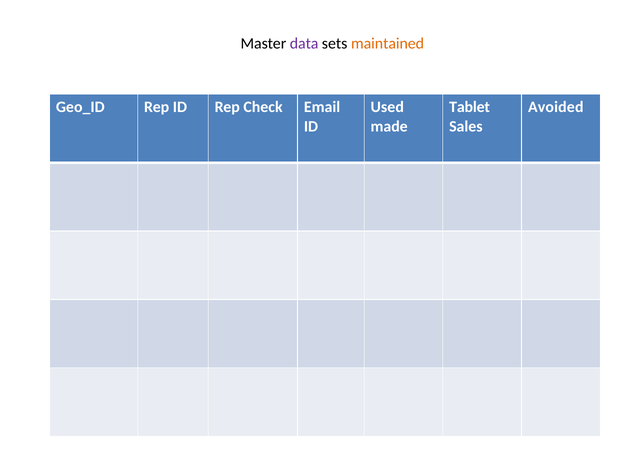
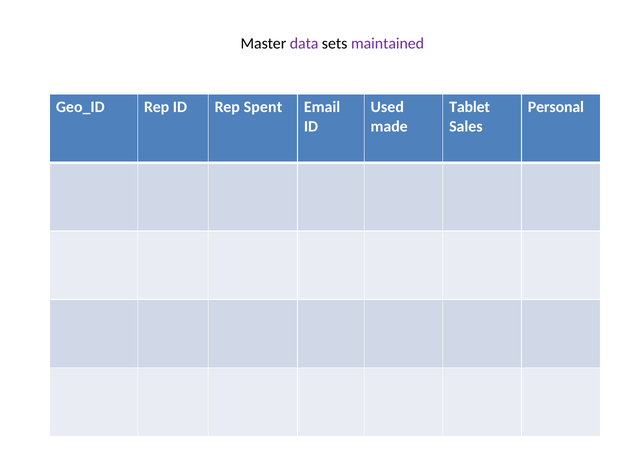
maintained colour: orange -> purple
Check: Check -> Spent
Avoided: Avoided -> Personal
